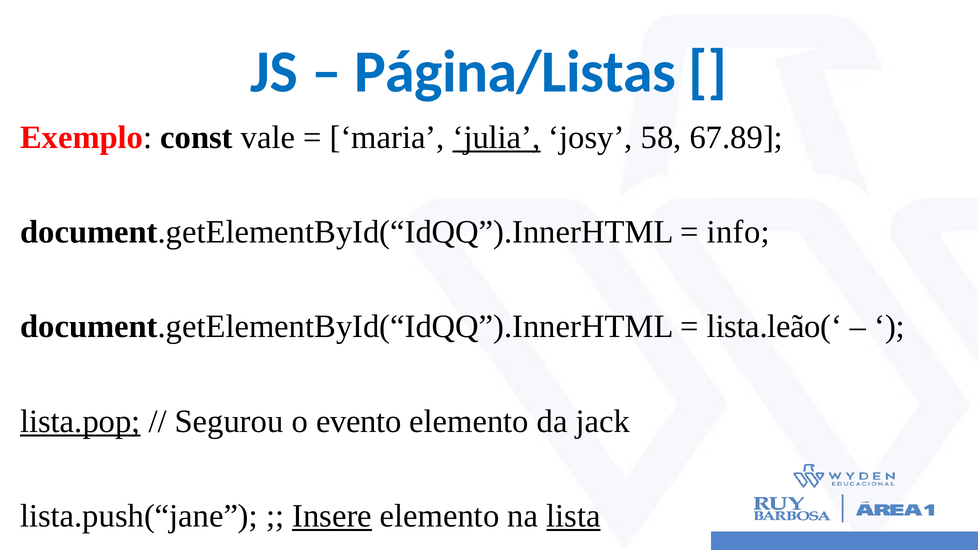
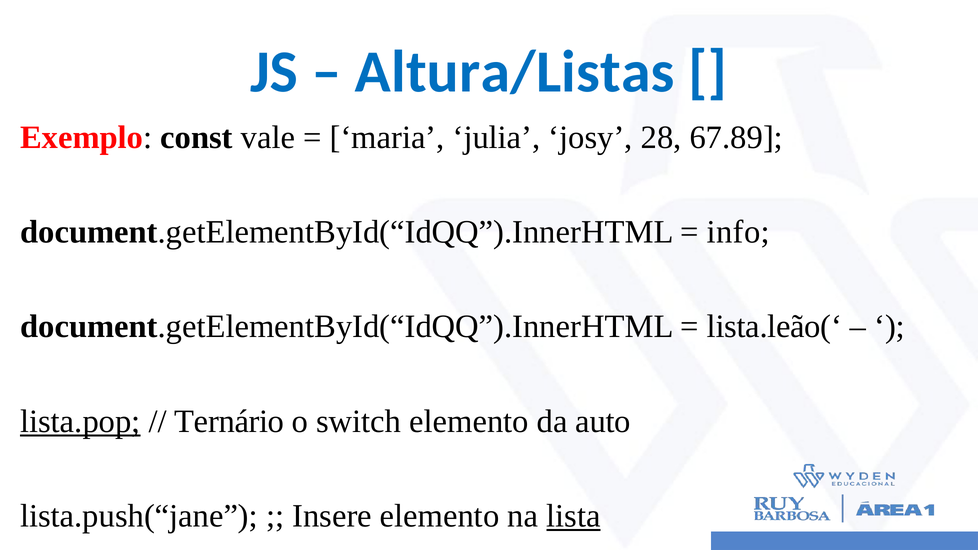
Página/Listas: Página/Listas -> Altura/Listas
julia underline: present -> none
58: 58 -> 28
Segurou: Segurou -> Ternário
evento: evento -> switch
jack: jack -> auto
Insere underline: present -> none
